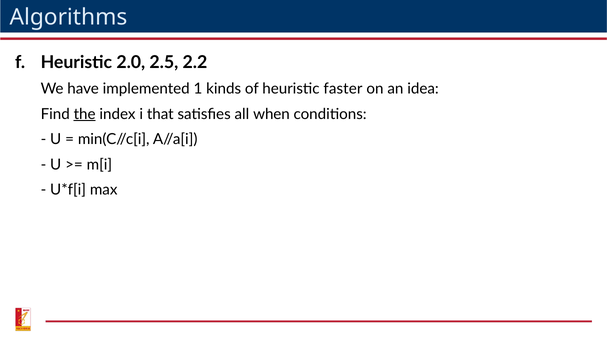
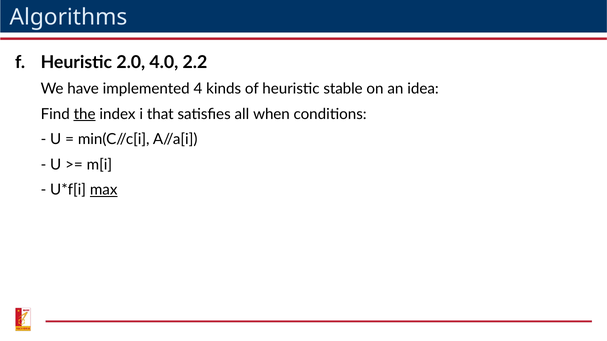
2.5: 2.5 -> 4.0
1: 1 -> 4
faster: faster -> stable
max underline: none -> present
